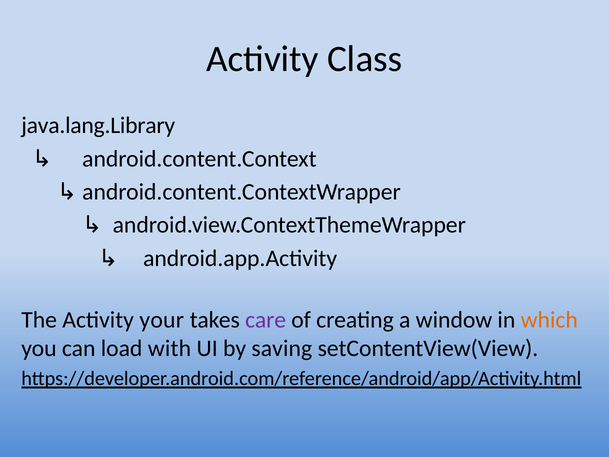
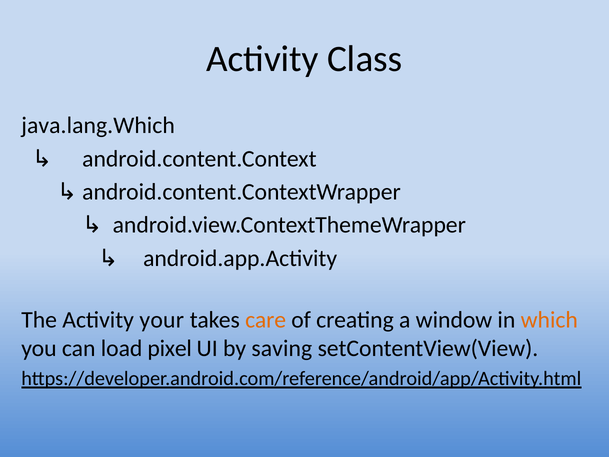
java.lang.Library: java.lang.Library -> java.lang.Which
care colour: purple -> orange
with: with -> pixel
